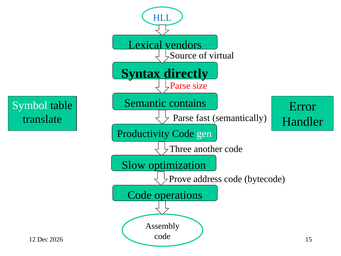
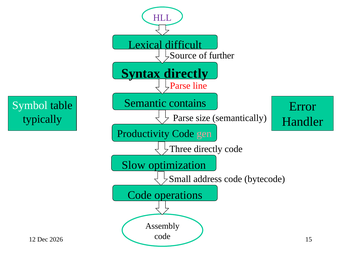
HLL colour: blue -> purple
vendors: vendors -> difficult
virtual: virtual -> further
size: size -> line
fast: fast -> size
translate: translate -> typically
gen colour: white -> pink
Three another: another -> directly
Prove: Prove -> Small
